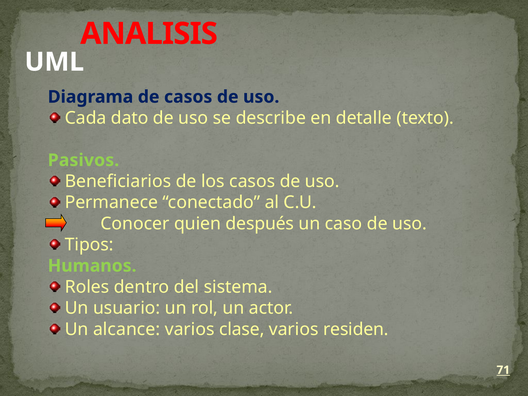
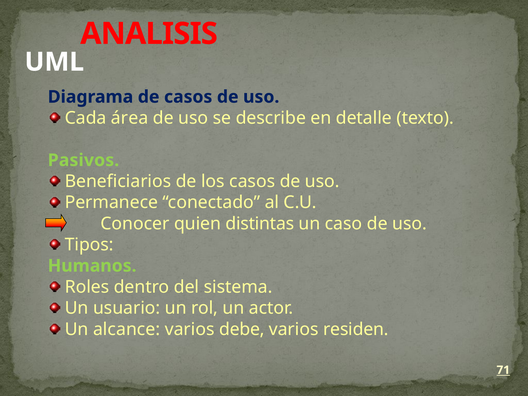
dato: dato -> área
después: después -> distintas
clase: clase -> debe
